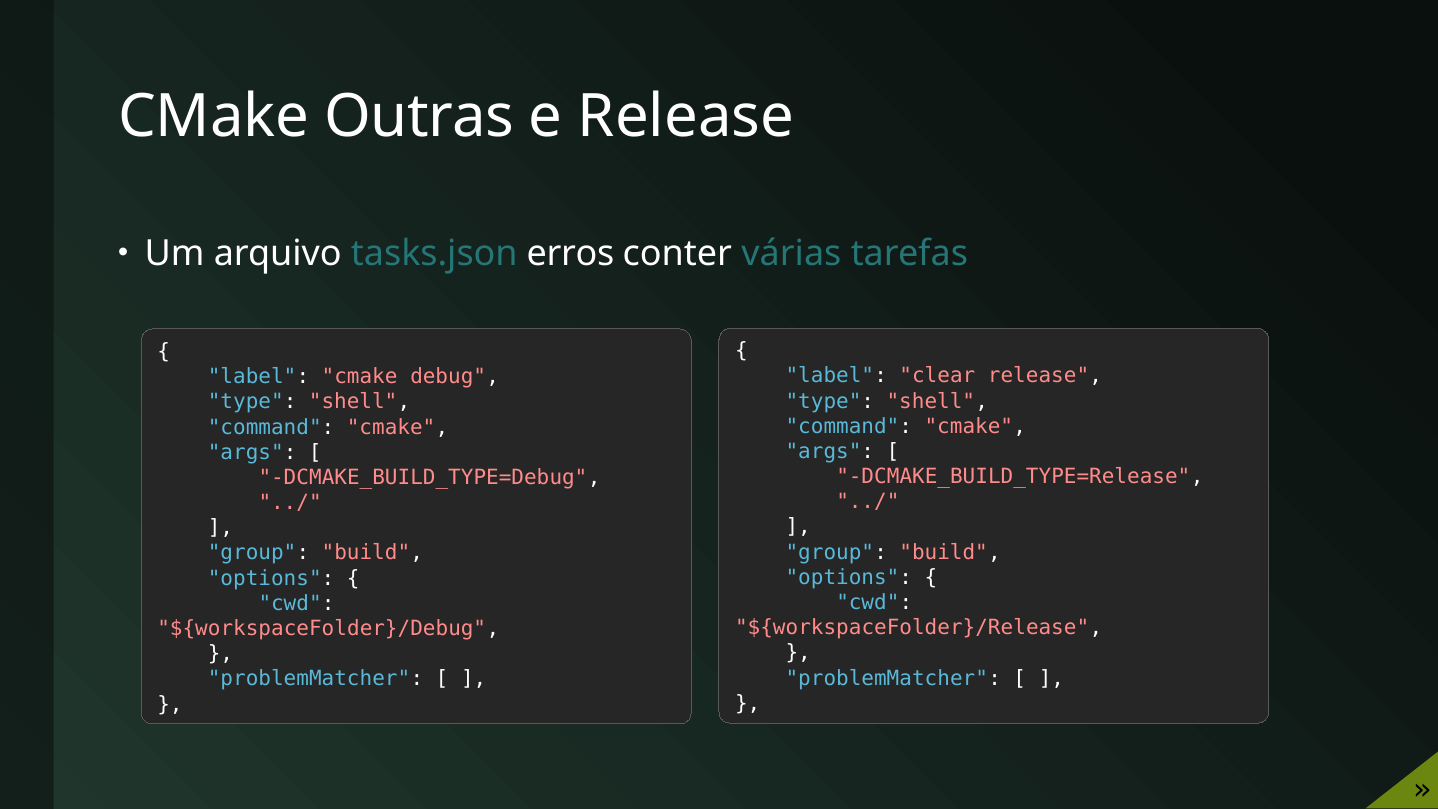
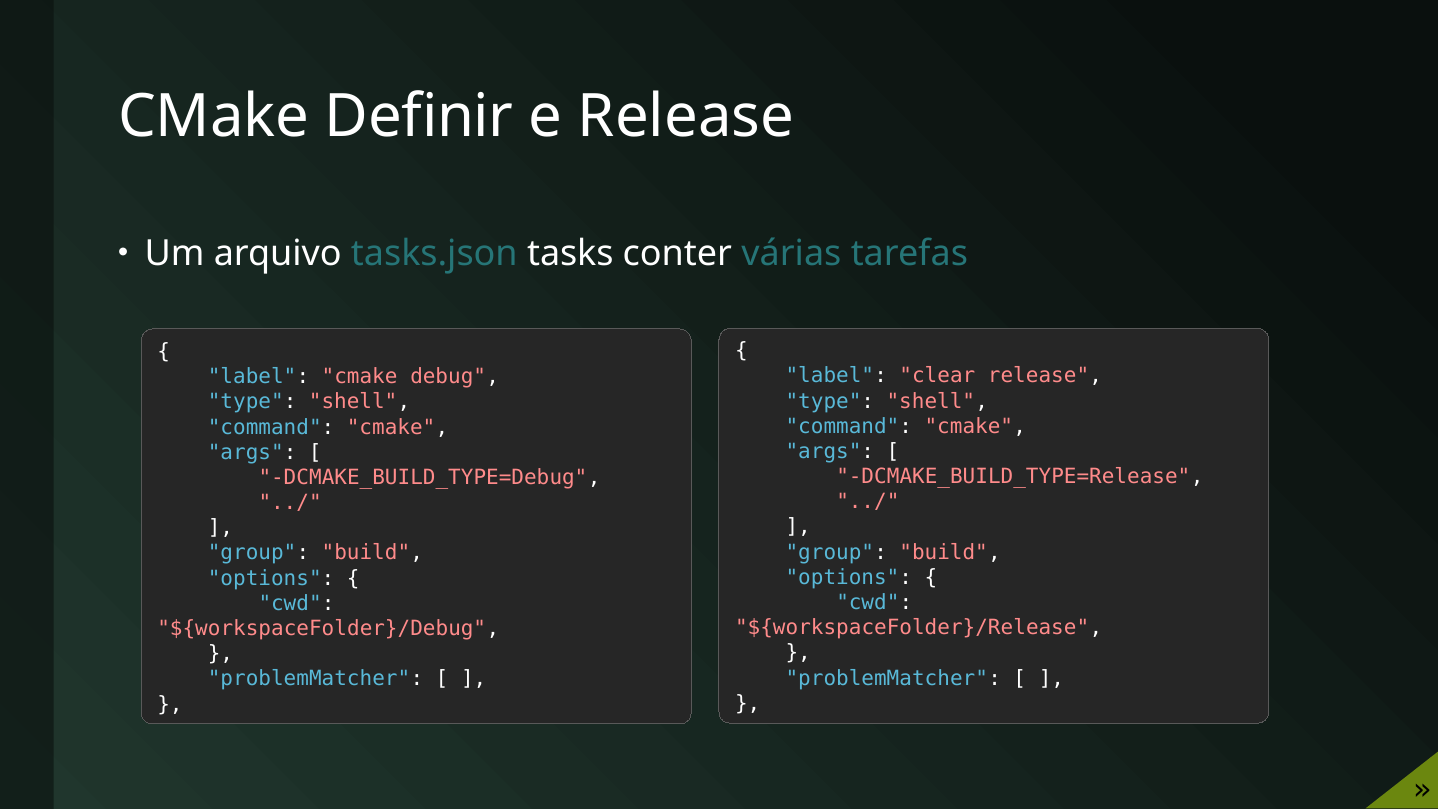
Outras: Outras -> Definir
erros: erros -> tasks
